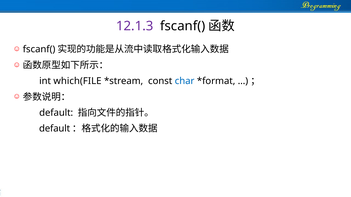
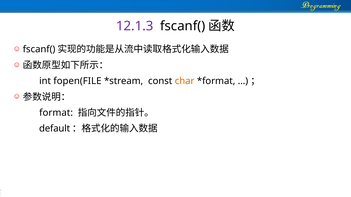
which(FILE: which(FILE -> fopen(FILE
char colour: blue -> orange
default at (56, 113): default -> format
